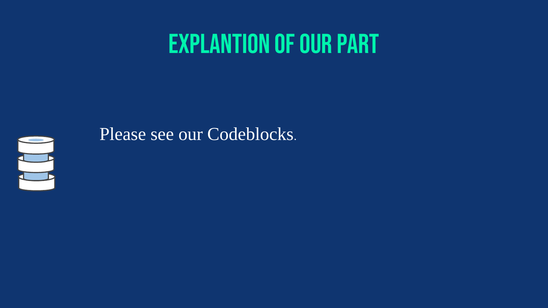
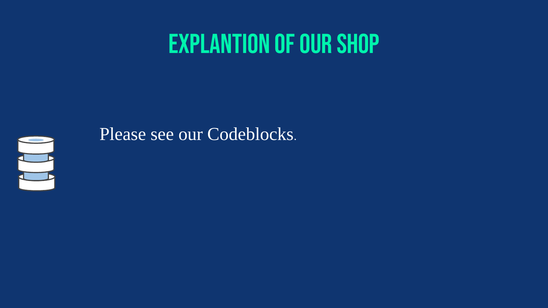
part: part -> shop
